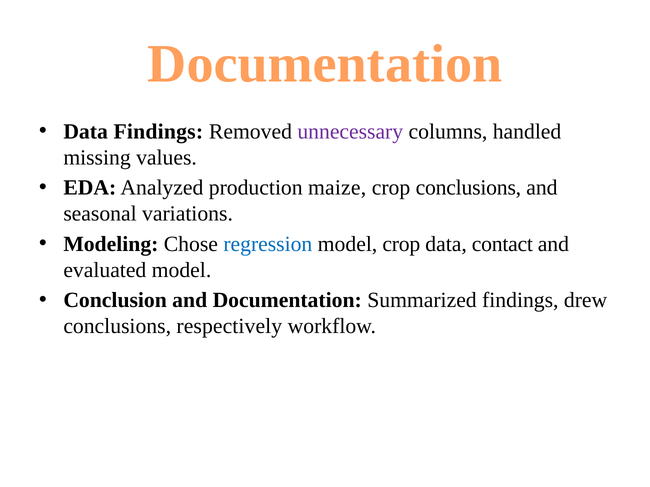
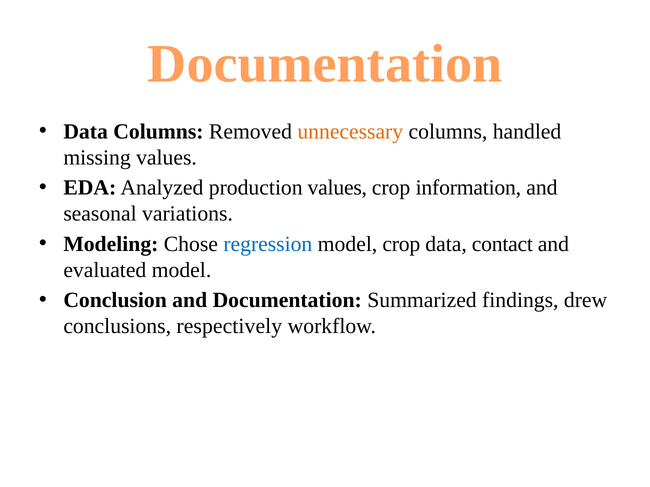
Data Findings: Findings -> Columns
unnecessary colour: purple -> orange
production maize: maize -> values
crop conclusions: conclusions -> information
